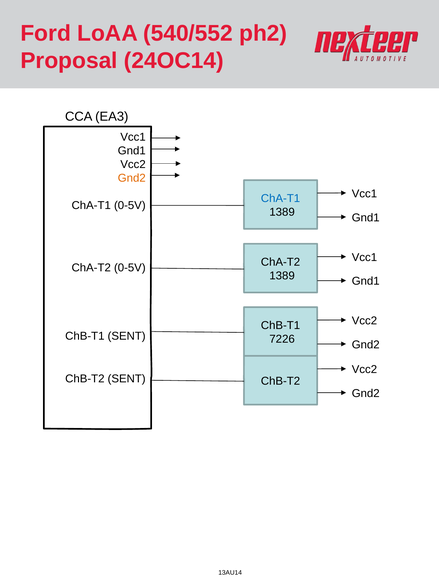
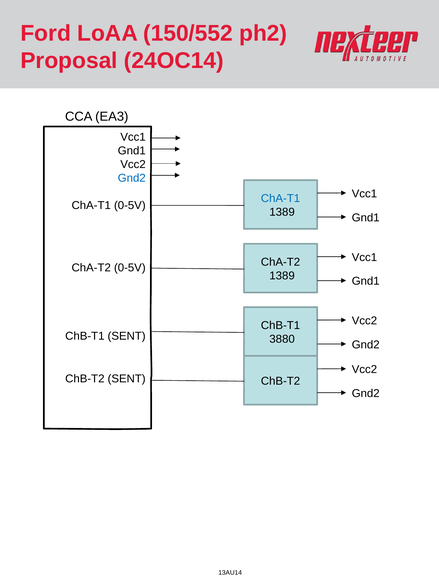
540/552: 540/552 -> 150/552
Gnd2 at (132, 178) colour: orange -> blue
7226: 7226 -> 3880
